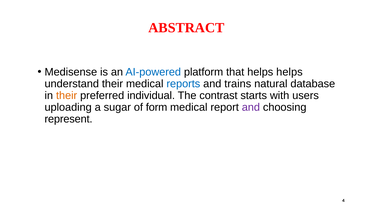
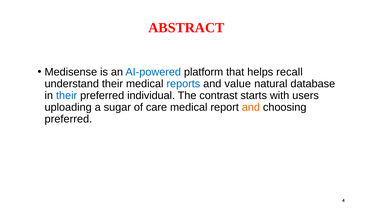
helps helps: helps -> recall
trains: trains -> value
their at (67, 95) colour: orange -> blue
form: form -> care
and at (251, 107) colour: purple -> orange
represent at (68, 119): represent -> preferred
